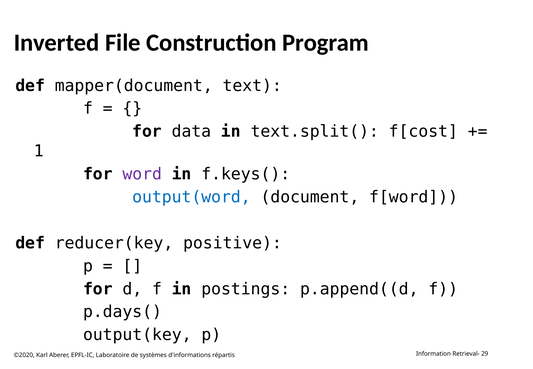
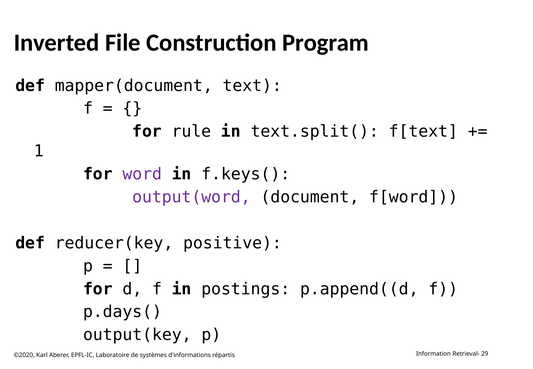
data: data -> rule
f[cost: f[cost -> f[text
output(word colour: blue -> purple
